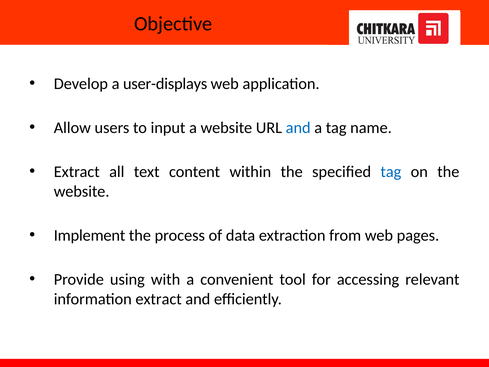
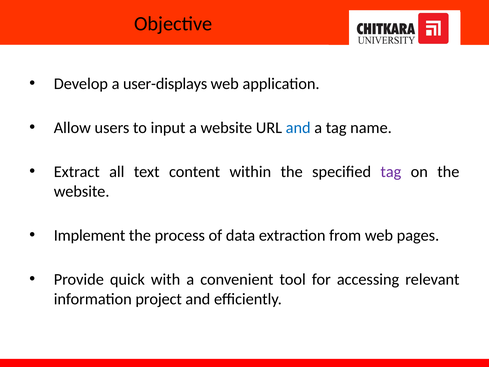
tag at (391, 172) colour: blue -> purple
using: using -> quick
information extract: extract -> project
